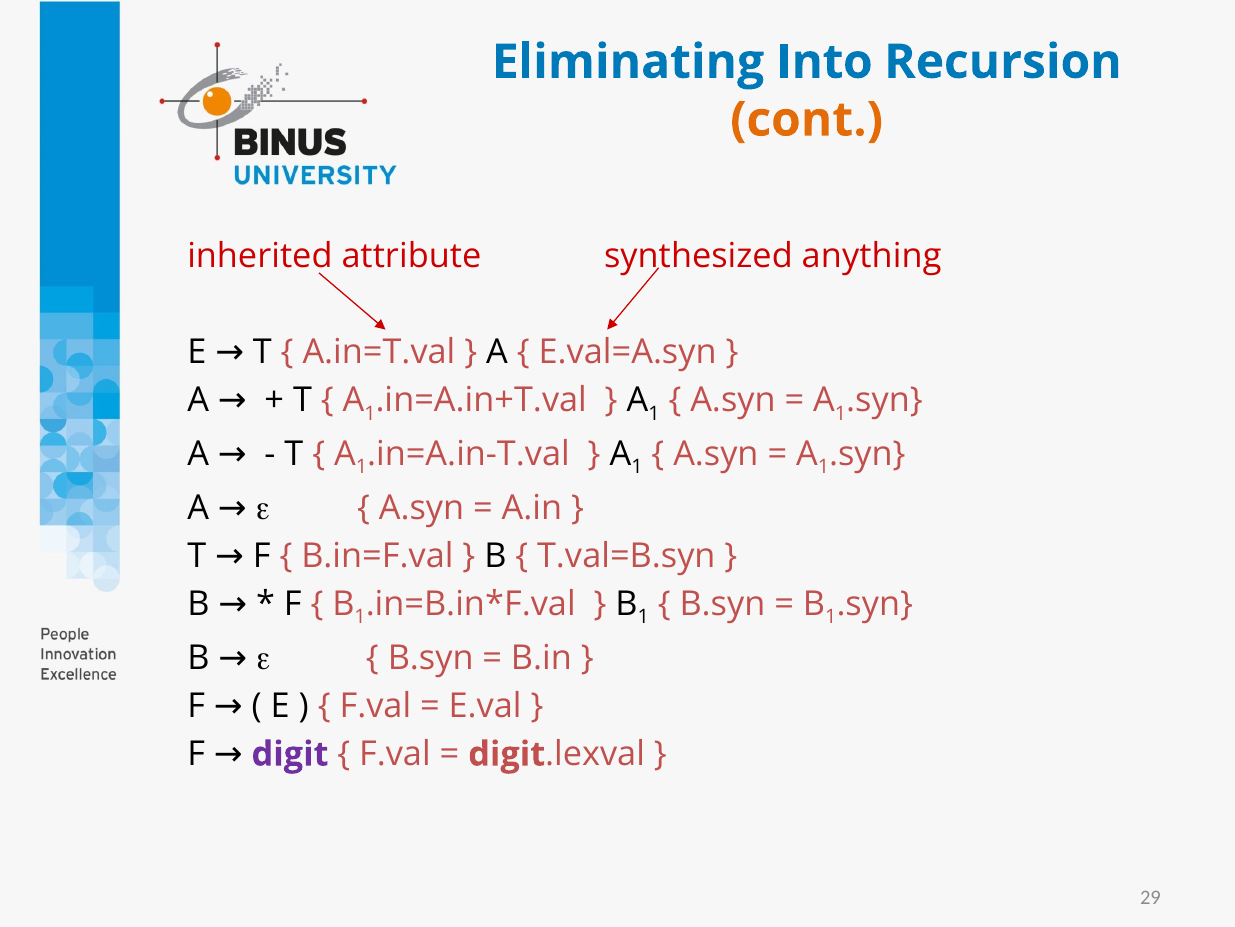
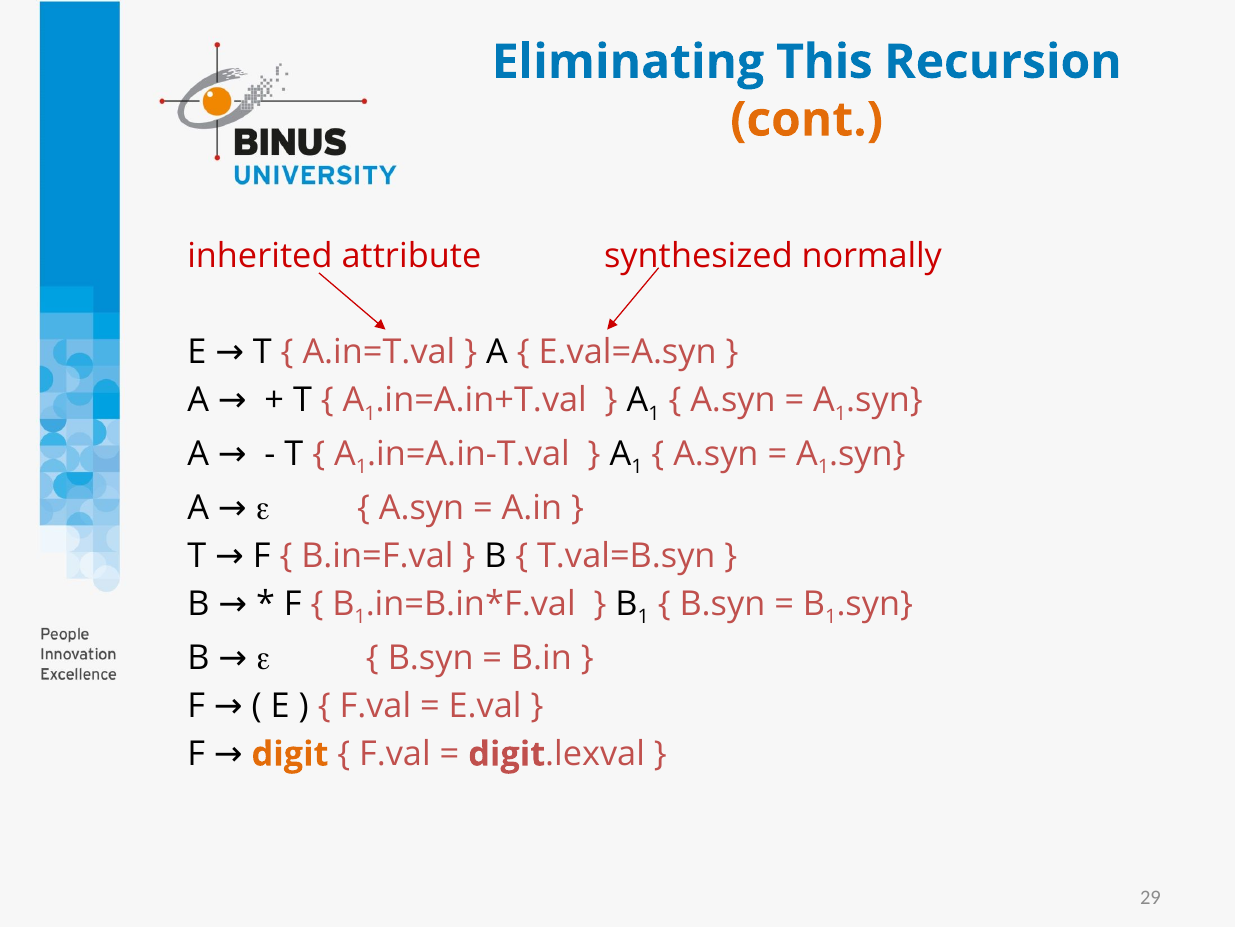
Into: Into -> This
anything: anything -> normally
digit colour: purple -> orange
